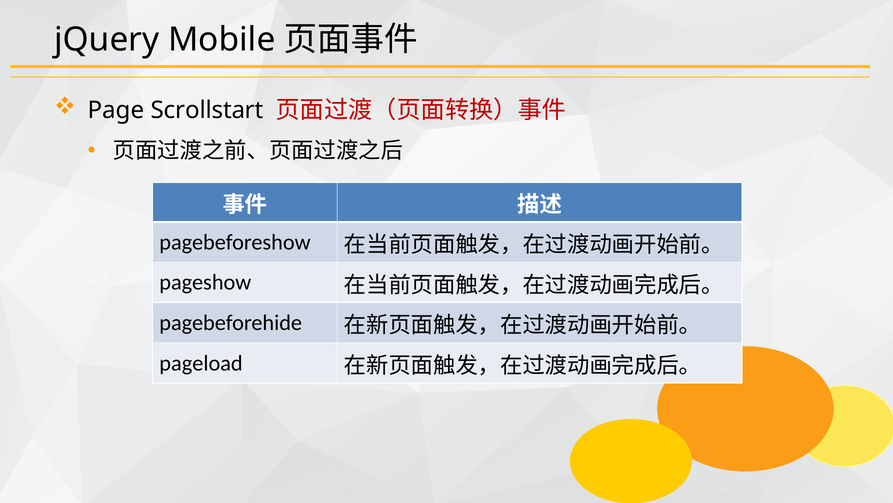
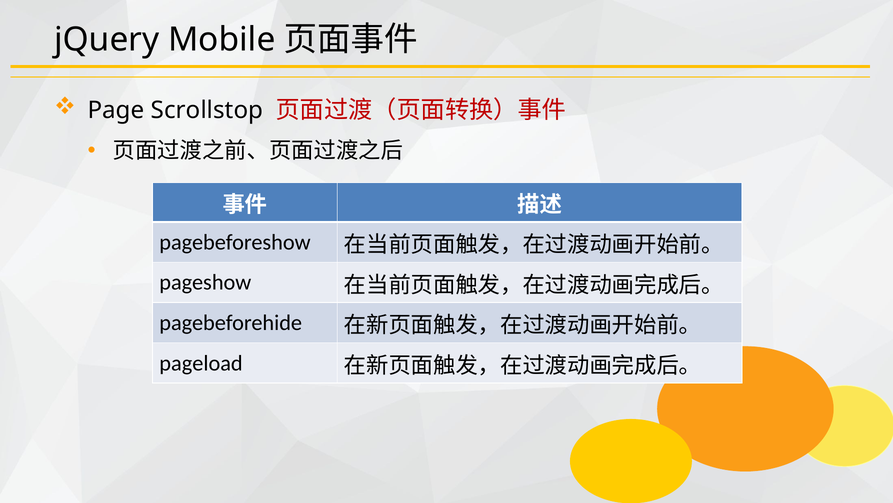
Scrollstart: Scrollstart -> Scrollstop
